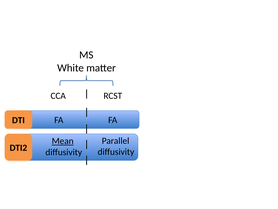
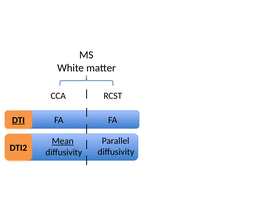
DTI underline: none -> present
